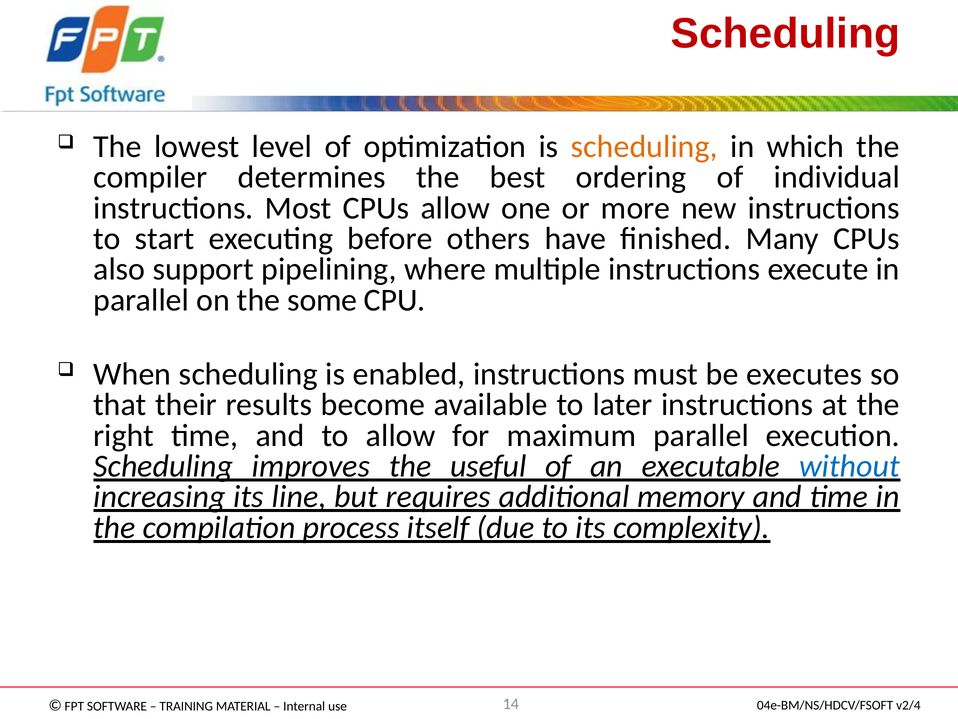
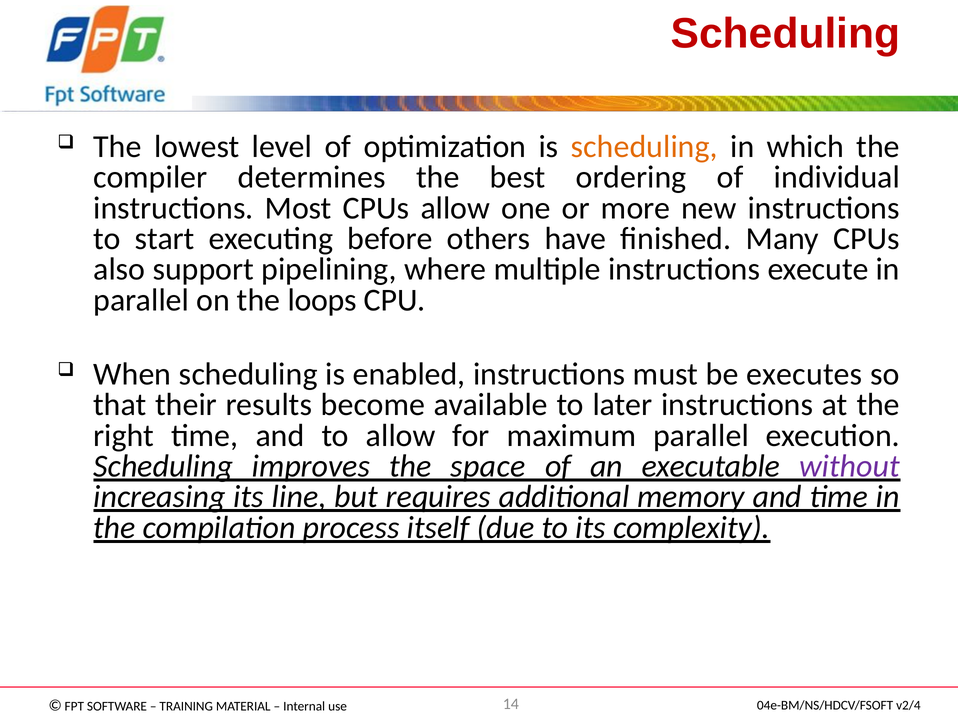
some: some -> loops
useful: useful -> space
without colour: blue -> purple
